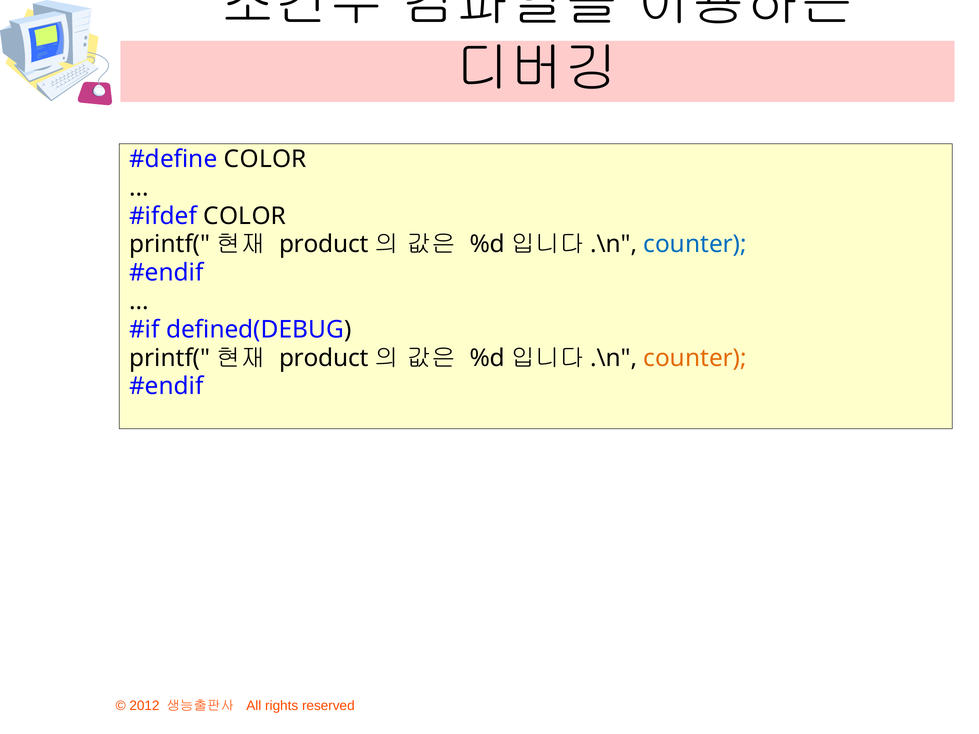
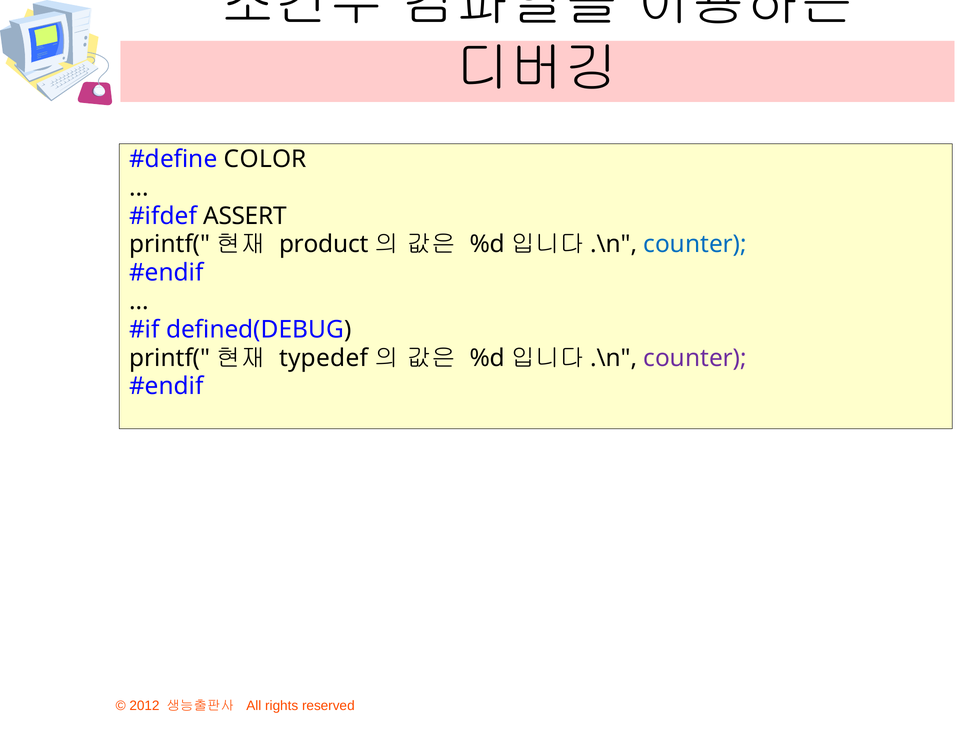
COLOR at (245, 216): COLOR -> ASSERT
product at (324, 358): product -> typedef
counter at (695, 358) colour: orange -> purple
